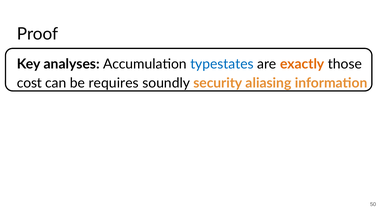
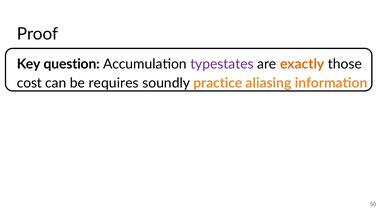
analyses: analyses -> question
typestates colour: blue -> purple
security: security -> practice
